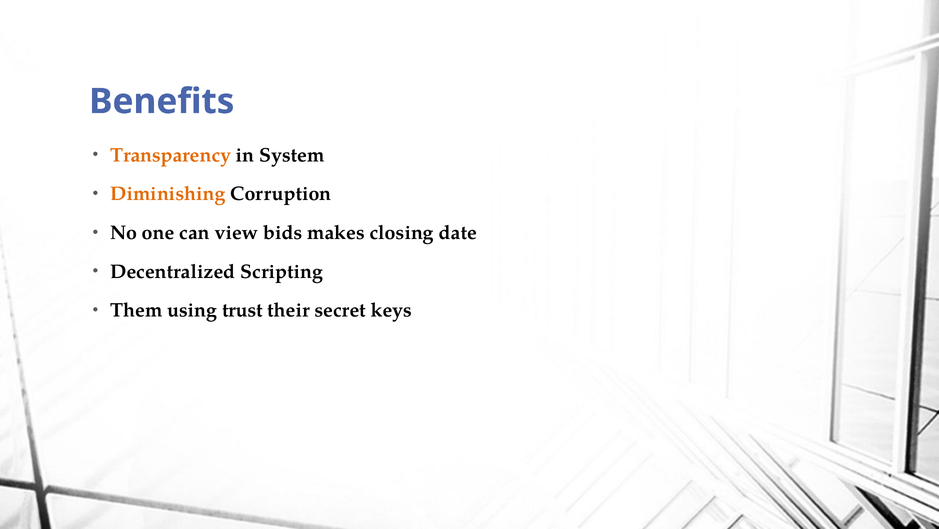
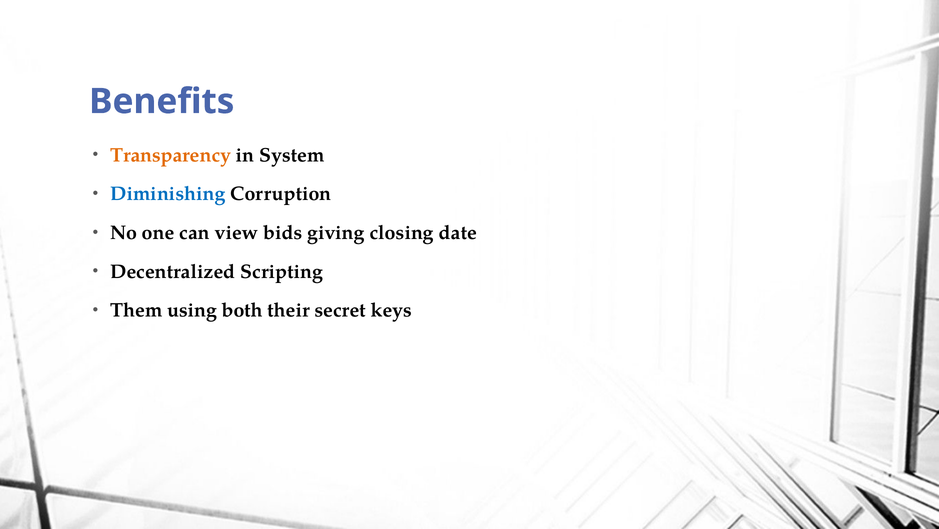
Diminishing colour: orange -> blue
makes: makes -> giving
trust: trust -> both
